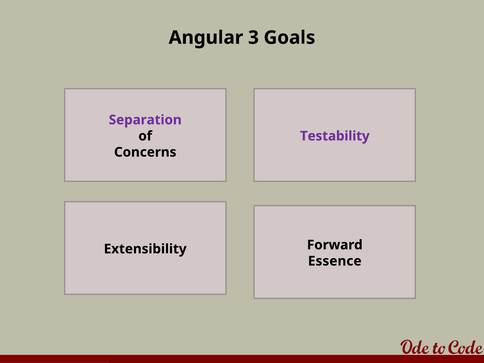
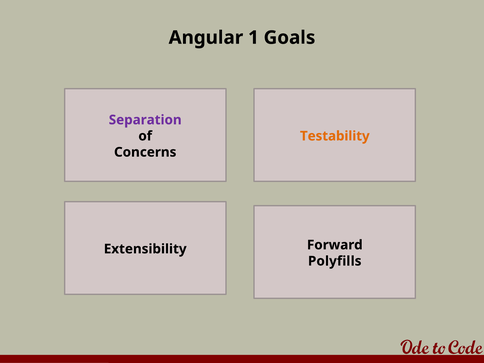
3: 3 -> 1
Testability colour: purple -> orange
Essence: Essence -> Polyfills
